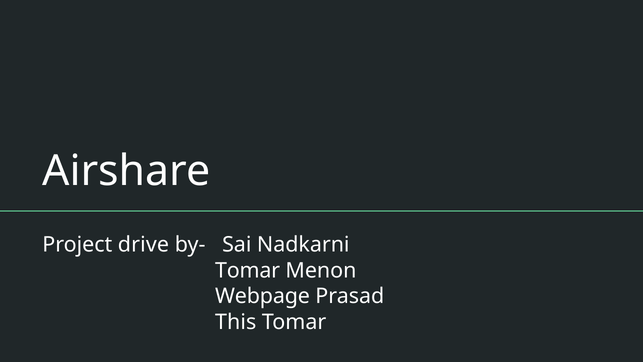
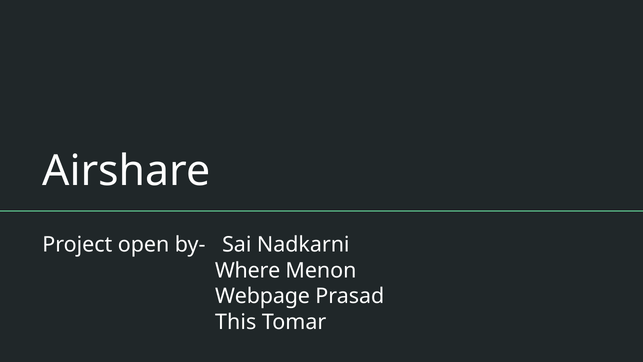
drive: drive -> open
Tomar at (248, 270): Tomar -> Where
